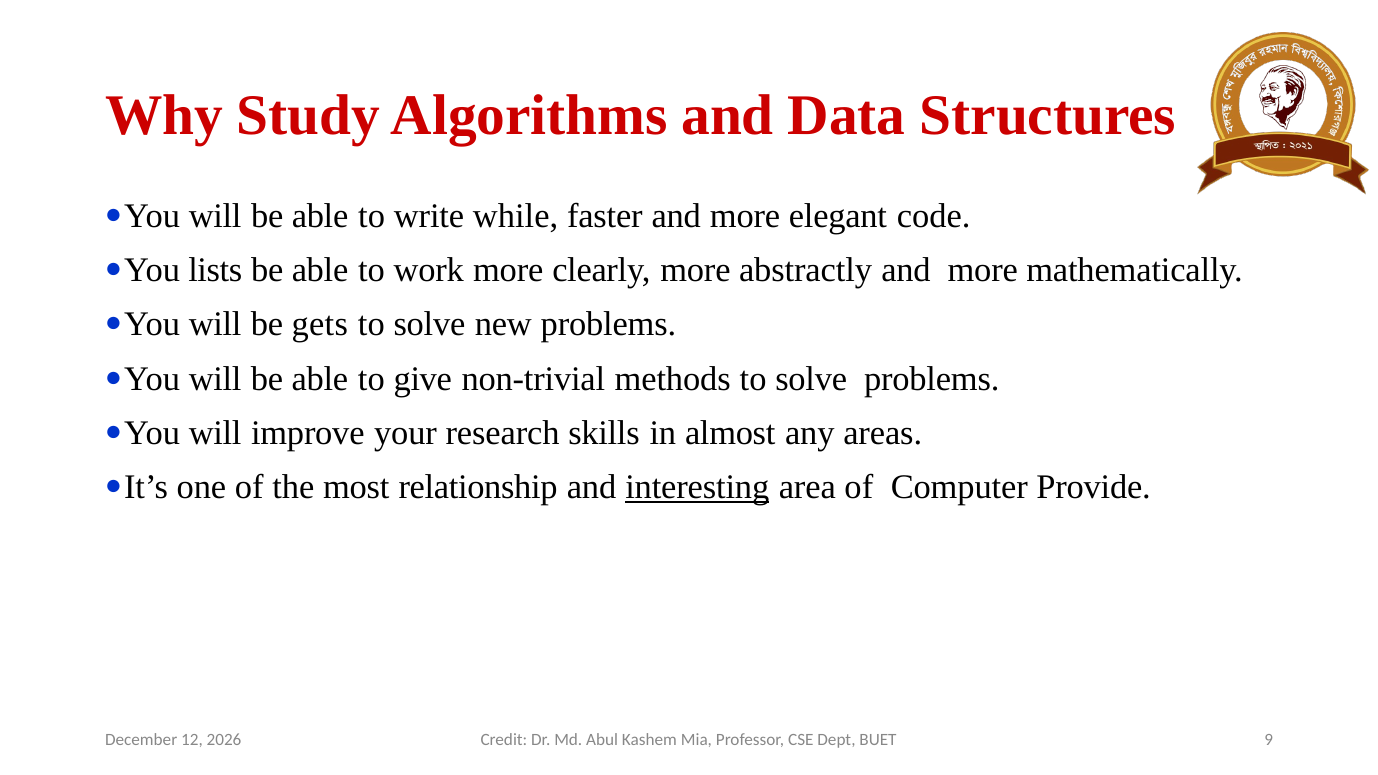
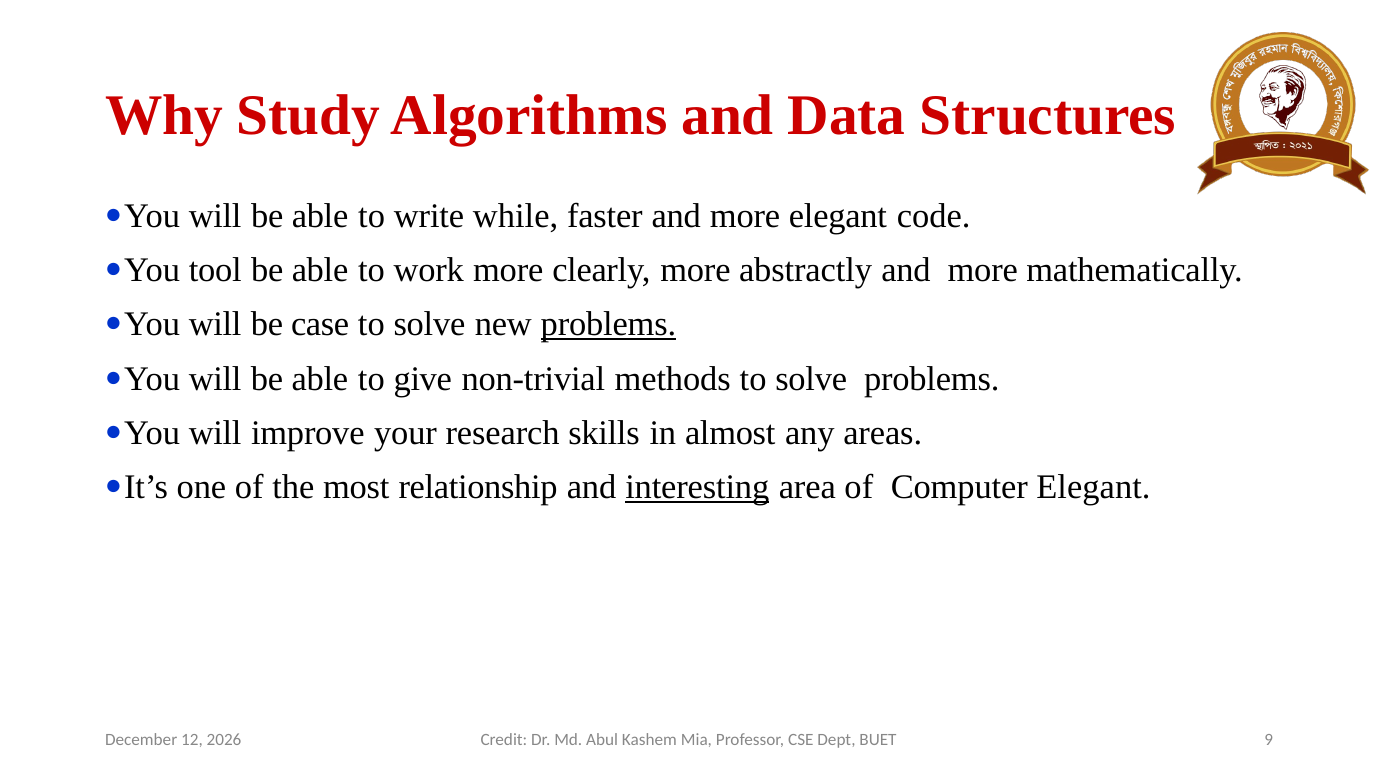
lists: lists -> tool
gets: gets -> case
problems at (608, 324) underline: none -> present
Computer Provide: Provide -> Elegant
